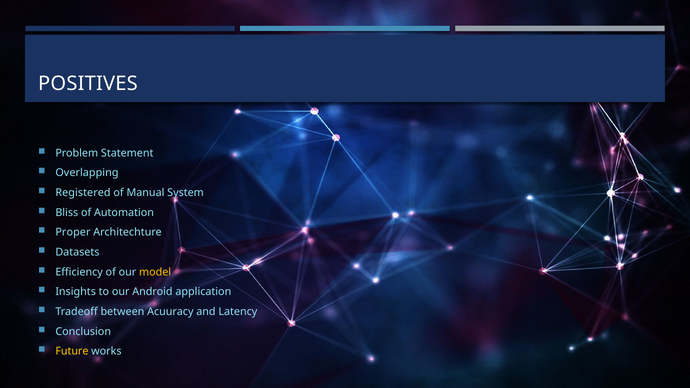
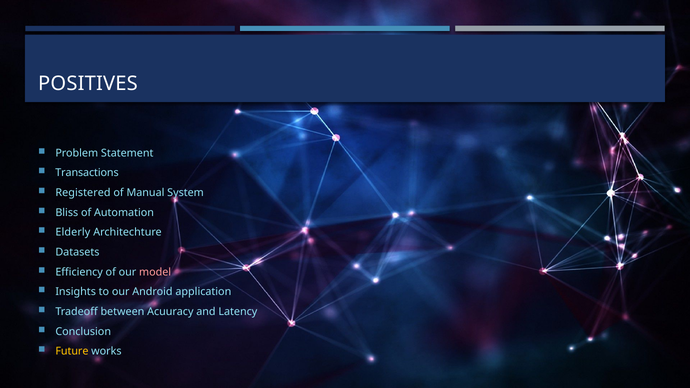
Overlapping: Overlapping -> Transactions
Proper: Proper -> Elderly
model colour: yellow -> pink
